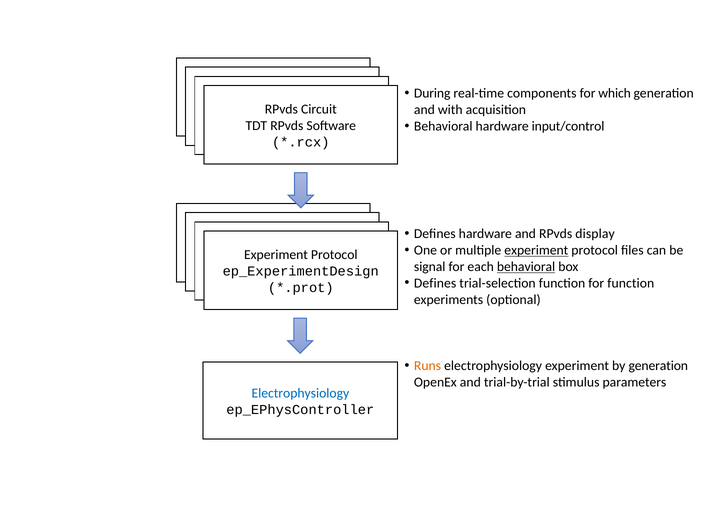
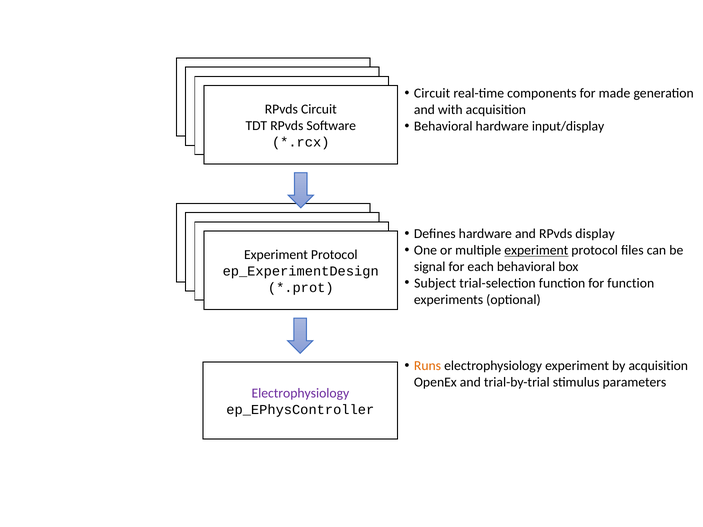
During at (432, 93): During -> Circuit
which: which -> made
input/control: input/control -> input/display
behavioral at (526, 267) underline: present -> none
Defines at (435, 283): Defines -> Subject
by generation: generation -> acquisition
Electrophysiology at (300, 393) colour: blue -> purple
